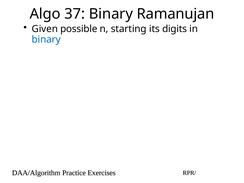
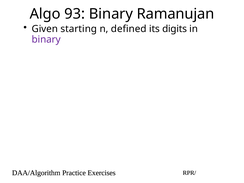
37: 37 -> 93
possible: possible -> starting
starting: starting -> defined
binary at (46, 40) colour: blue -> purple
